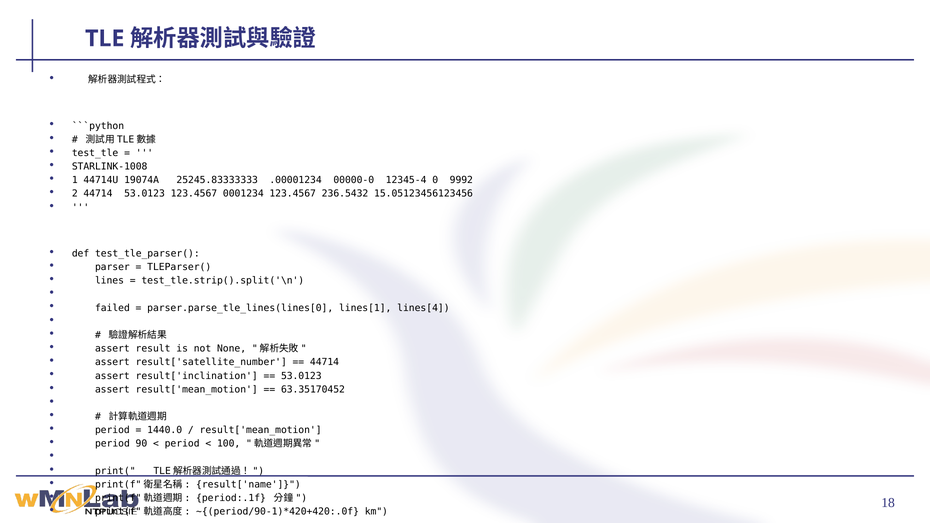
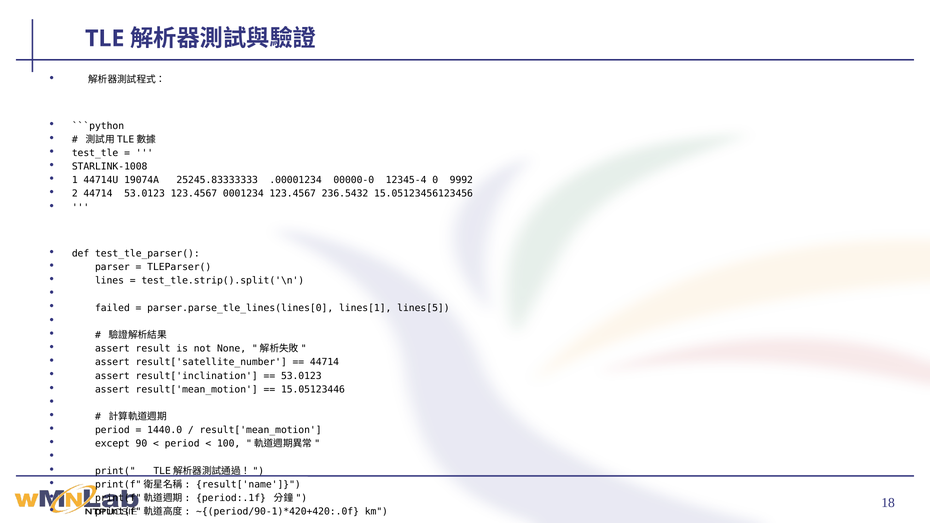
lines[4: lines[4 -> lines[5
63.35170452: 63.35170452 -> 15.05123446
period at (112, 444): period -> except
